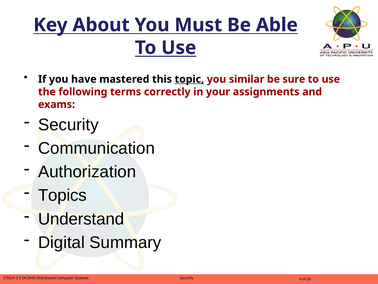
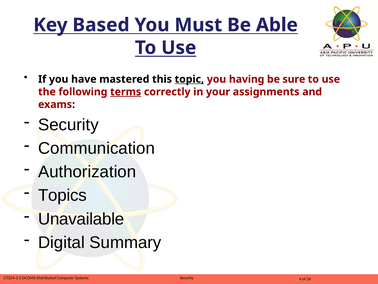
About: About -> Based
similar: similar -> having
terms underline: none -> present
Understand: Understand -> Unavailable
